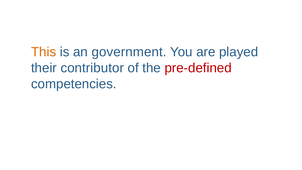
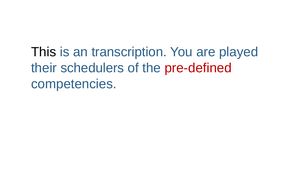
This colour: orange -> black
government: government -> transcription
contributor: contributor -> schedulers
